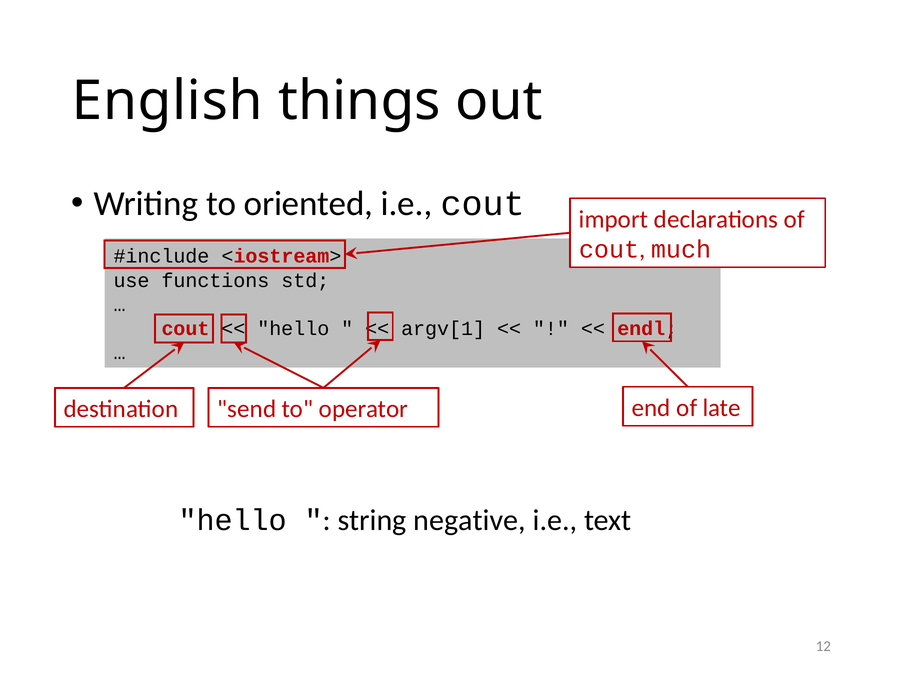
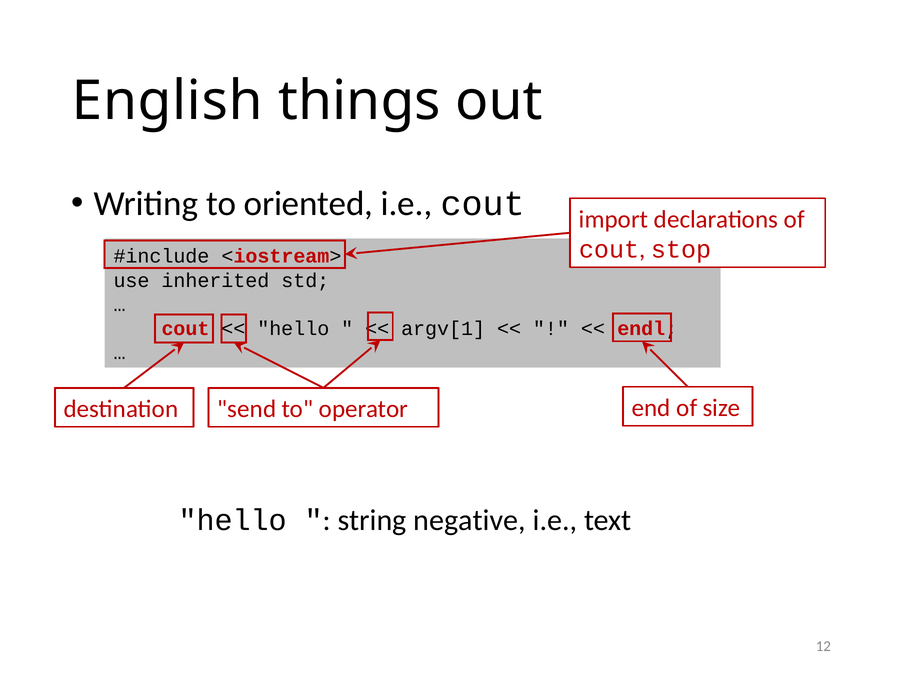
much: much -> stop
functions: functions -> inherited
late: late -> size
